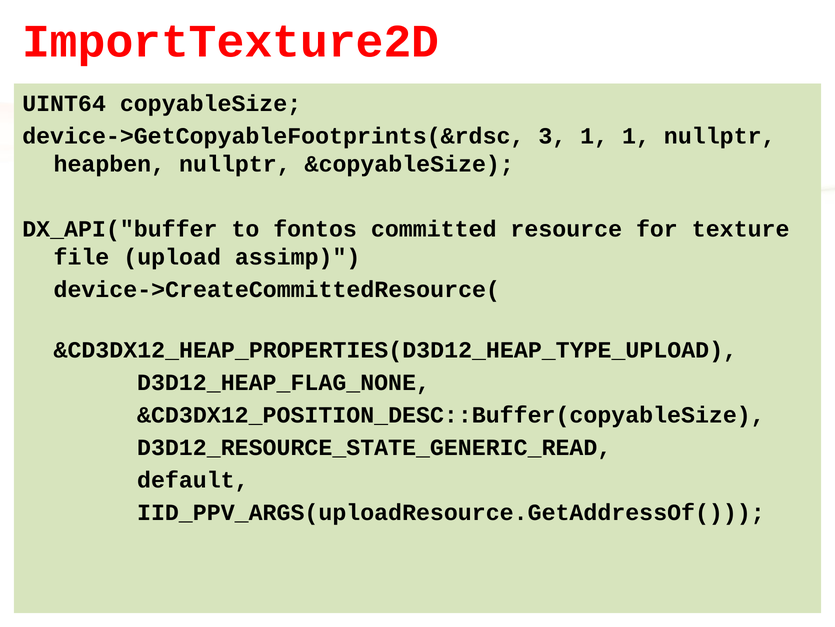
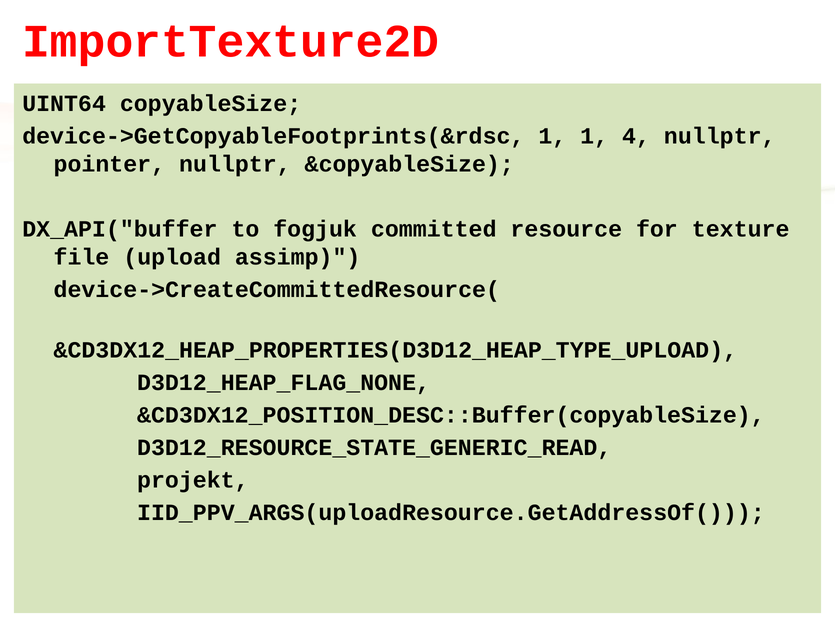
device->GetCopyableFootprints(&rdsc 3: 3 -> 1
1 1: 1 -> 4
heapben: heapben -> pointer
fontos: fontos -> fogjuk
default: default -> projekt
